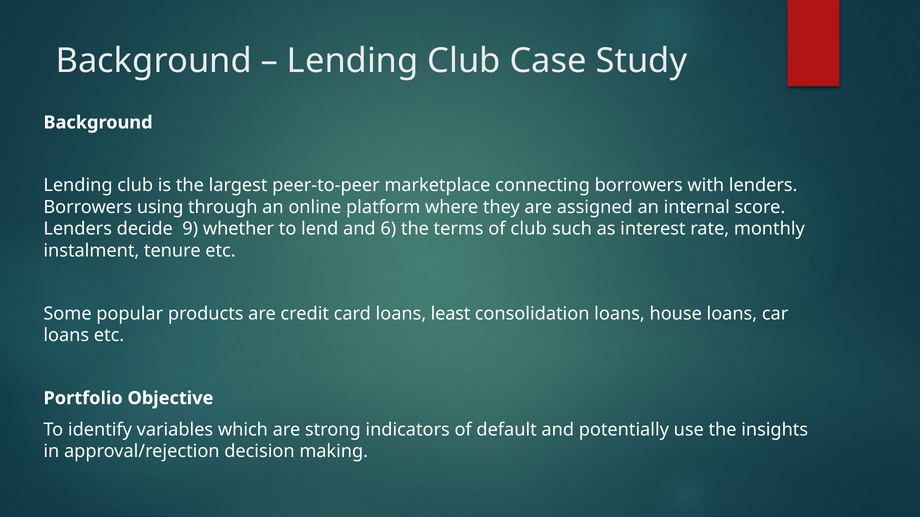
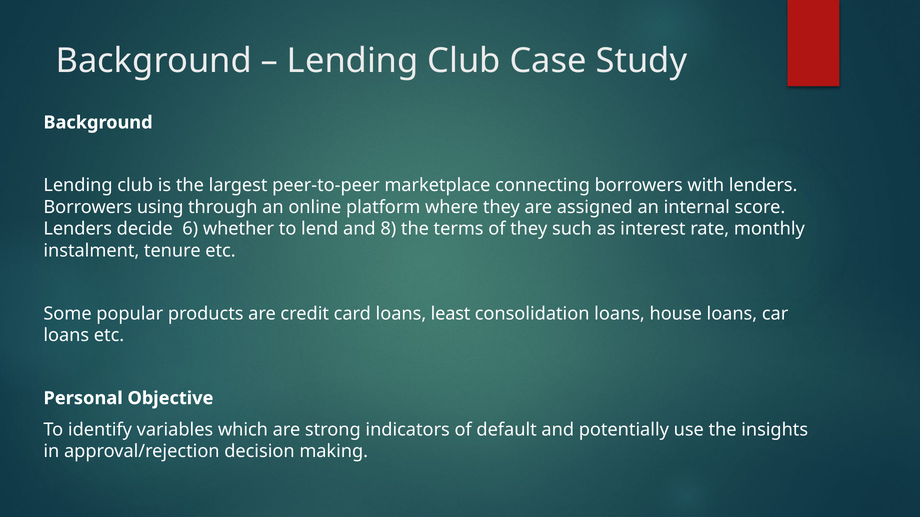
9: 9 -> 6
6: 6 -> 8
of club: club -> they
Portfolio: Portfolio -> Personal
